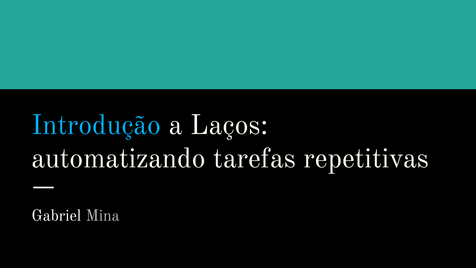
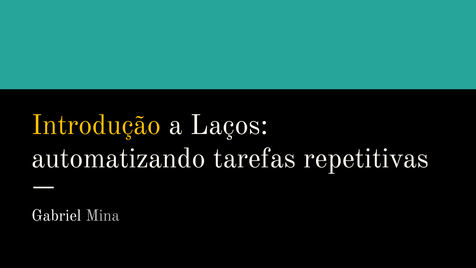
Introdução colour: light blue -> yellow
